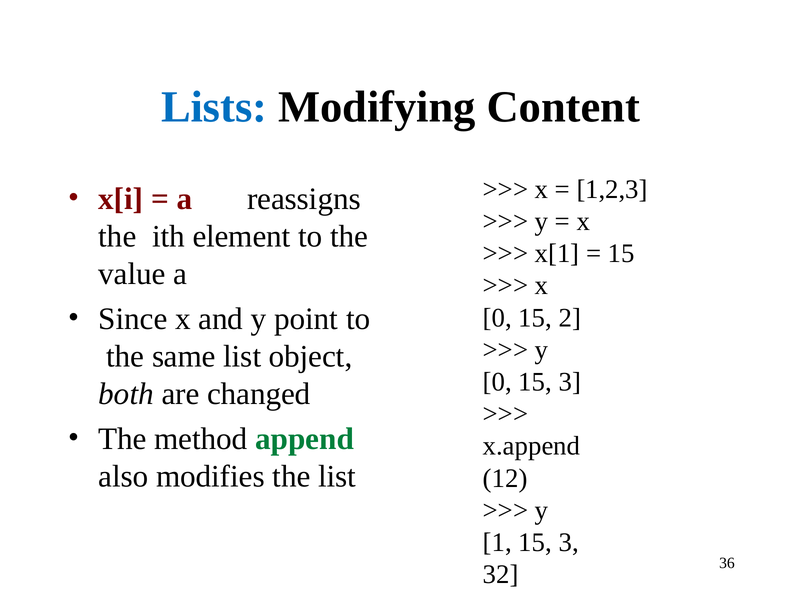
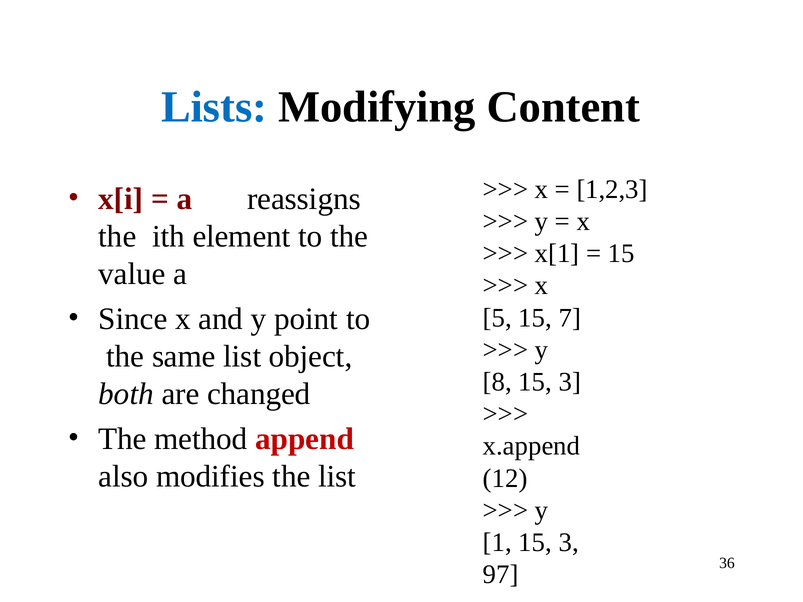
0 at (497, 318): 0 -> 5
2: 2 -> 7
0 at (497, 382): 0 -> 8
append colour: green -> red
32: 32 -> 97
